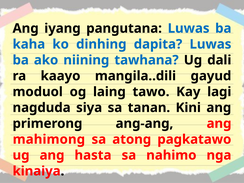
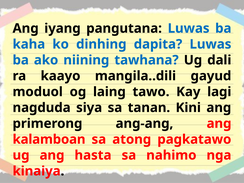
mahimong: mahimong -> kalamboan
